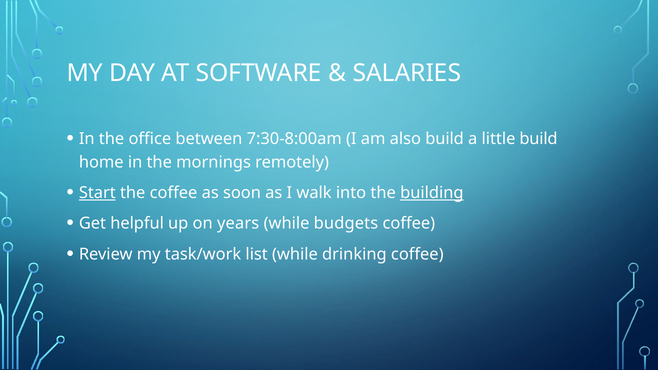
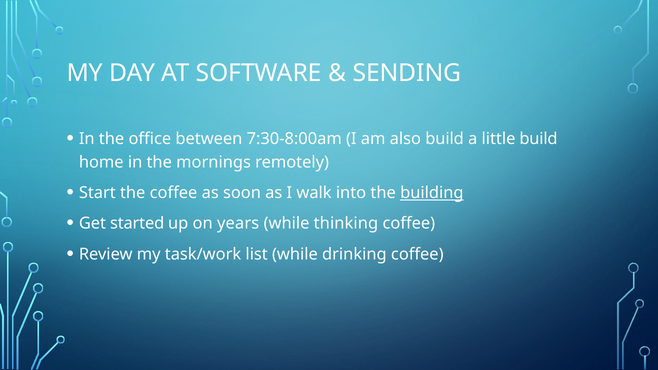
SALARIES: SALARIES -> SENDING
Start underline: present -> none
helpful: helpful -> started
budgets: budgets -> thinking
